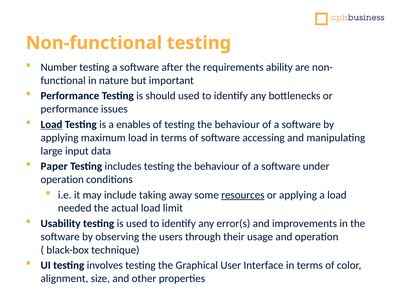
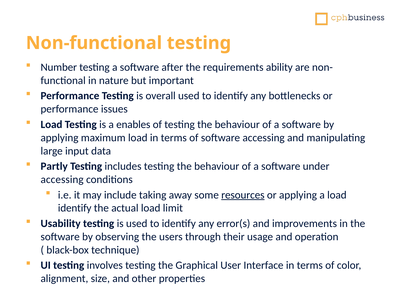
should: should -> overall
Load at (51, 124) underline: present -> none
Paper: Paper -> Partly
operation at (62, 179): operation -> accessing
needed at (75, 208): needed -> identify
